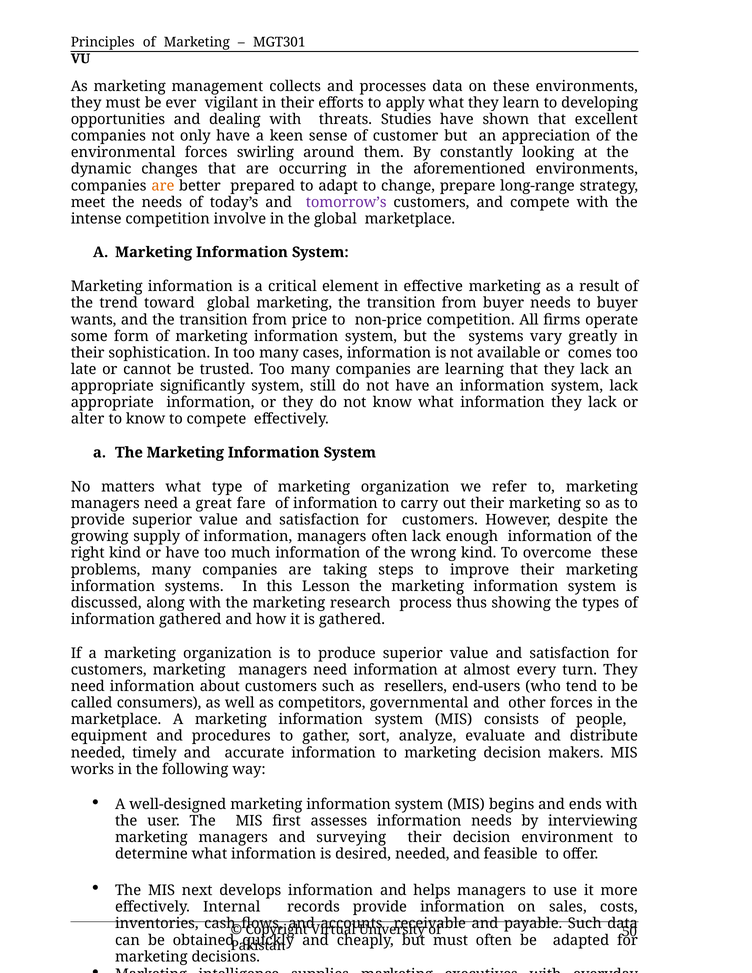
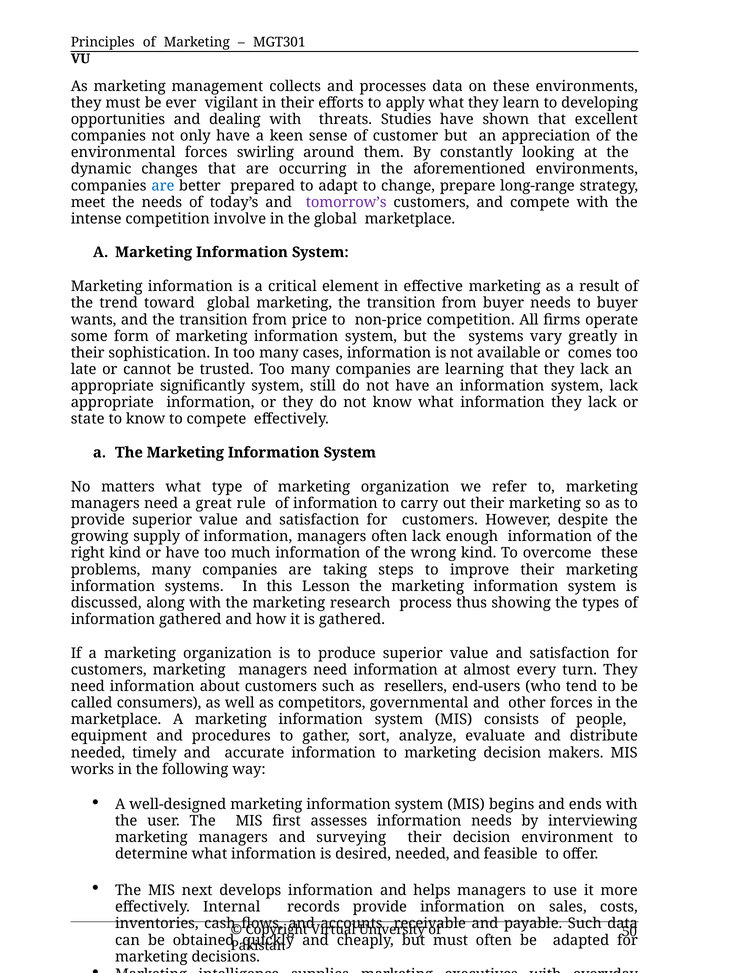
are at (163, 186) colour: orange -> blue
alter: alter -> state
fare: fare -> rule
